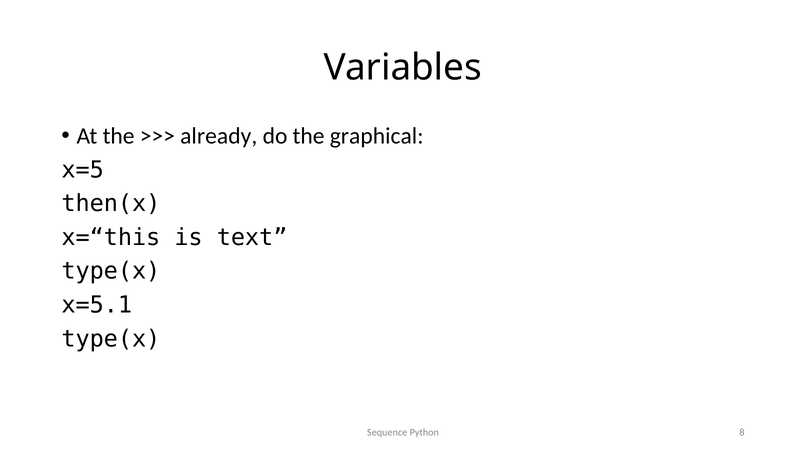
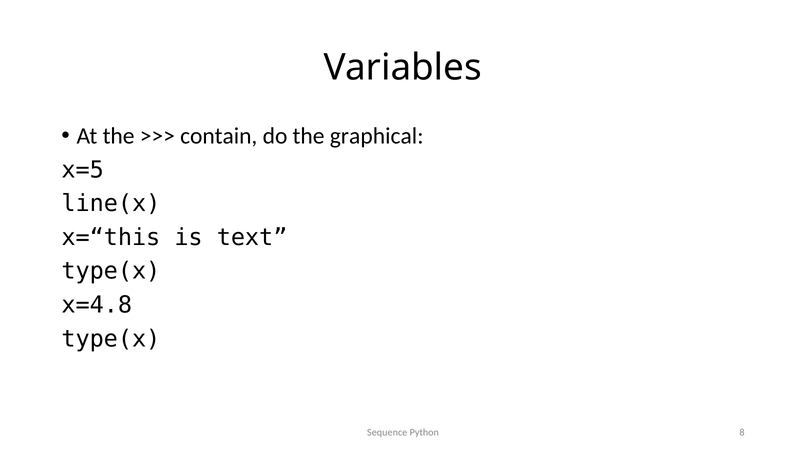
already: already -> contain
then(x: then(x -> line(x
x=5.1: x=5.1 -> x=4.8
